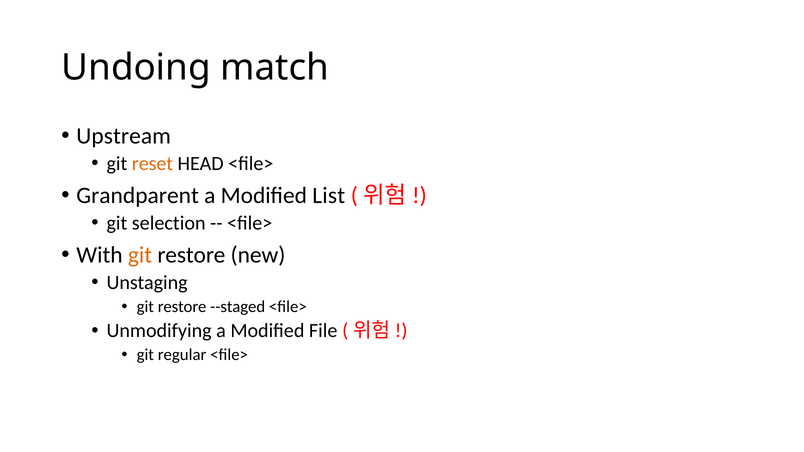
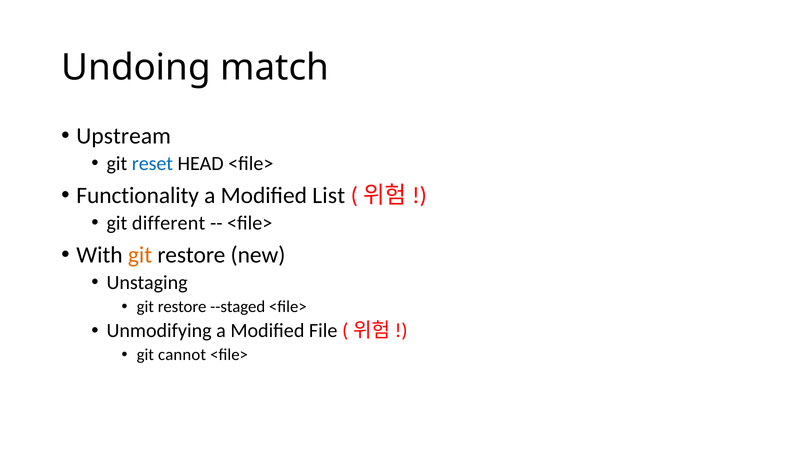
reset colour: orange -> blue
Grandparent: Grandparent -> Functionality
selection: selection -> different
regular: regular -> cannot
